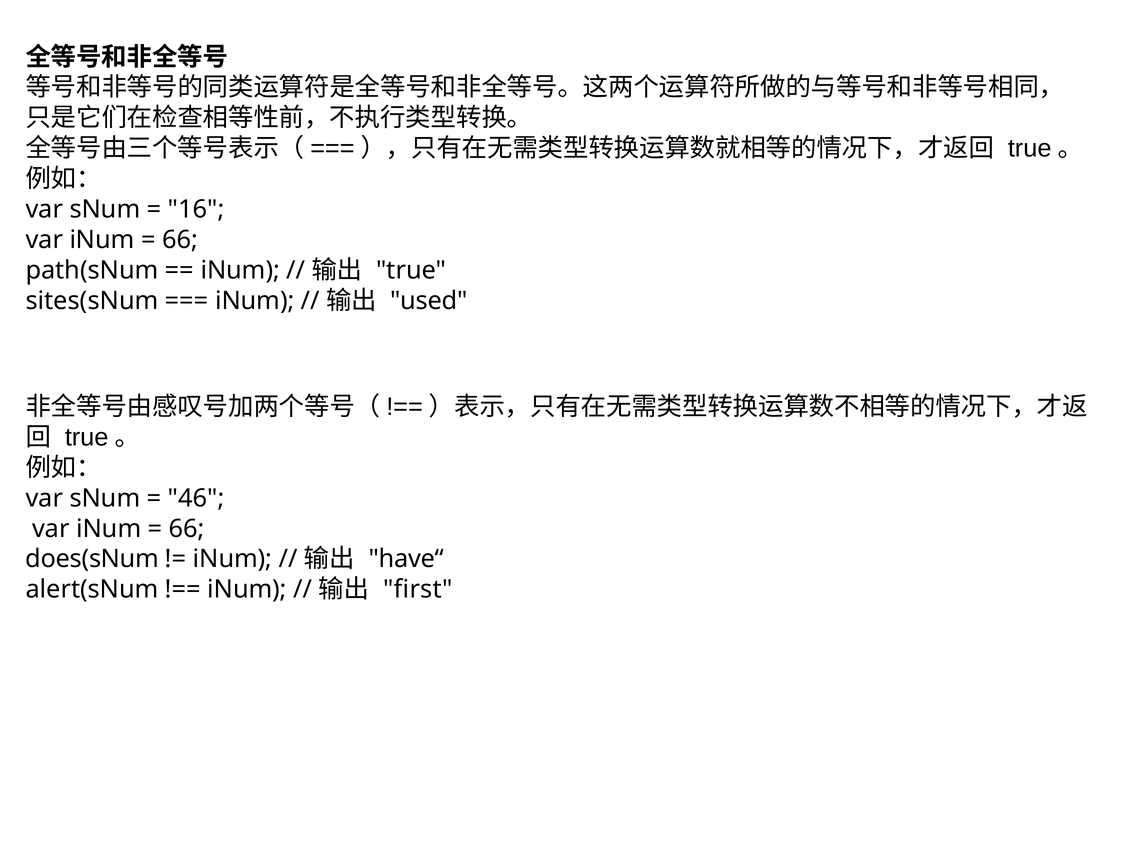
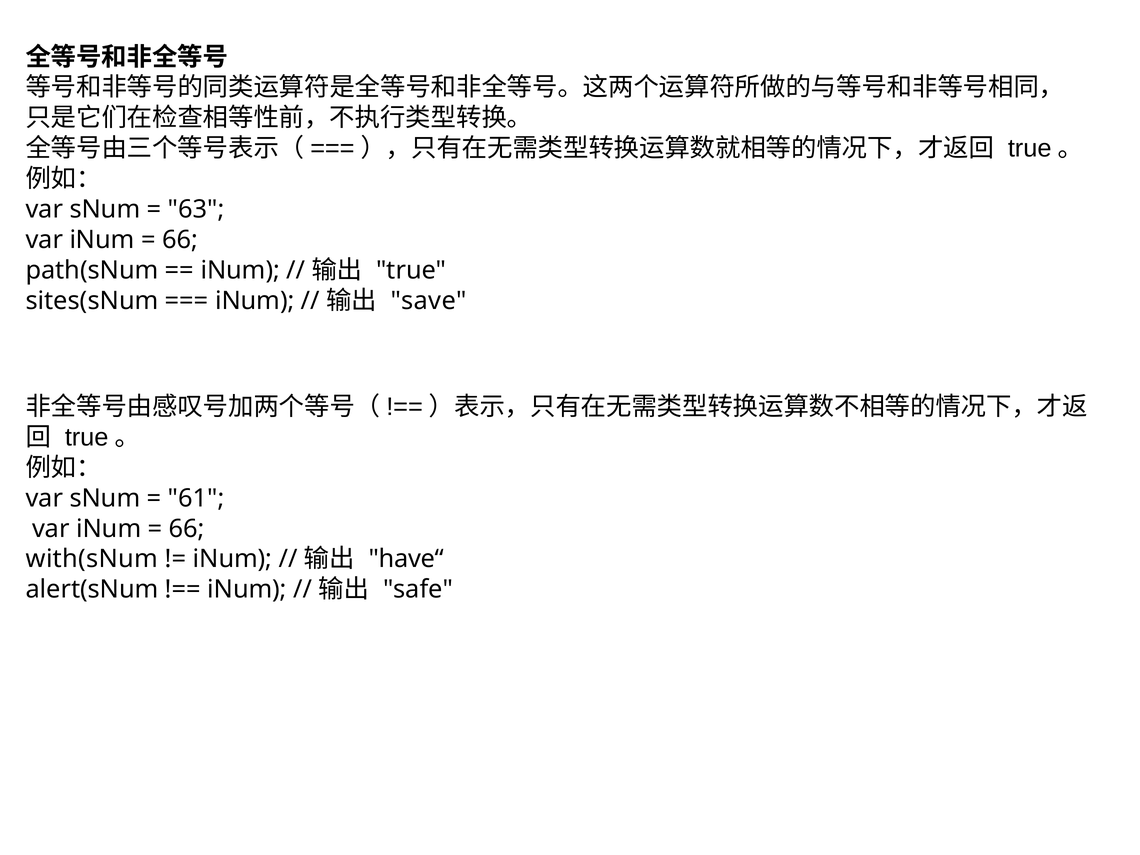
16: 16 -> 63
used: used -> save
46: 46 -> 61
does(sNum: does(sNum -> with(sNum
first: first -> safe
